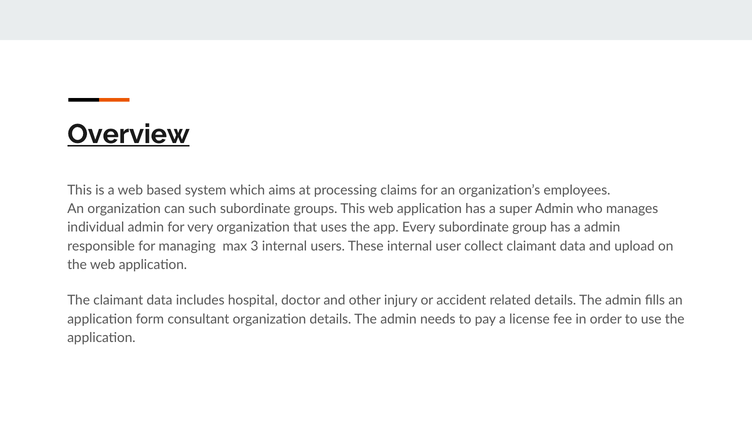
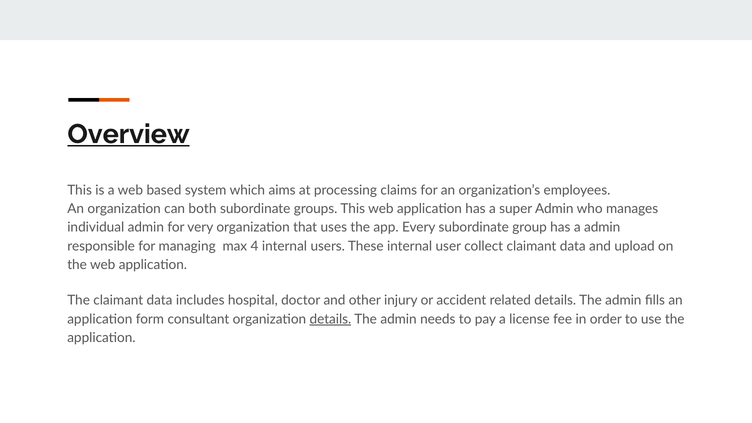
such: such -> both
3: 3 -> 4
details at (330, 319) underline: none -> present
